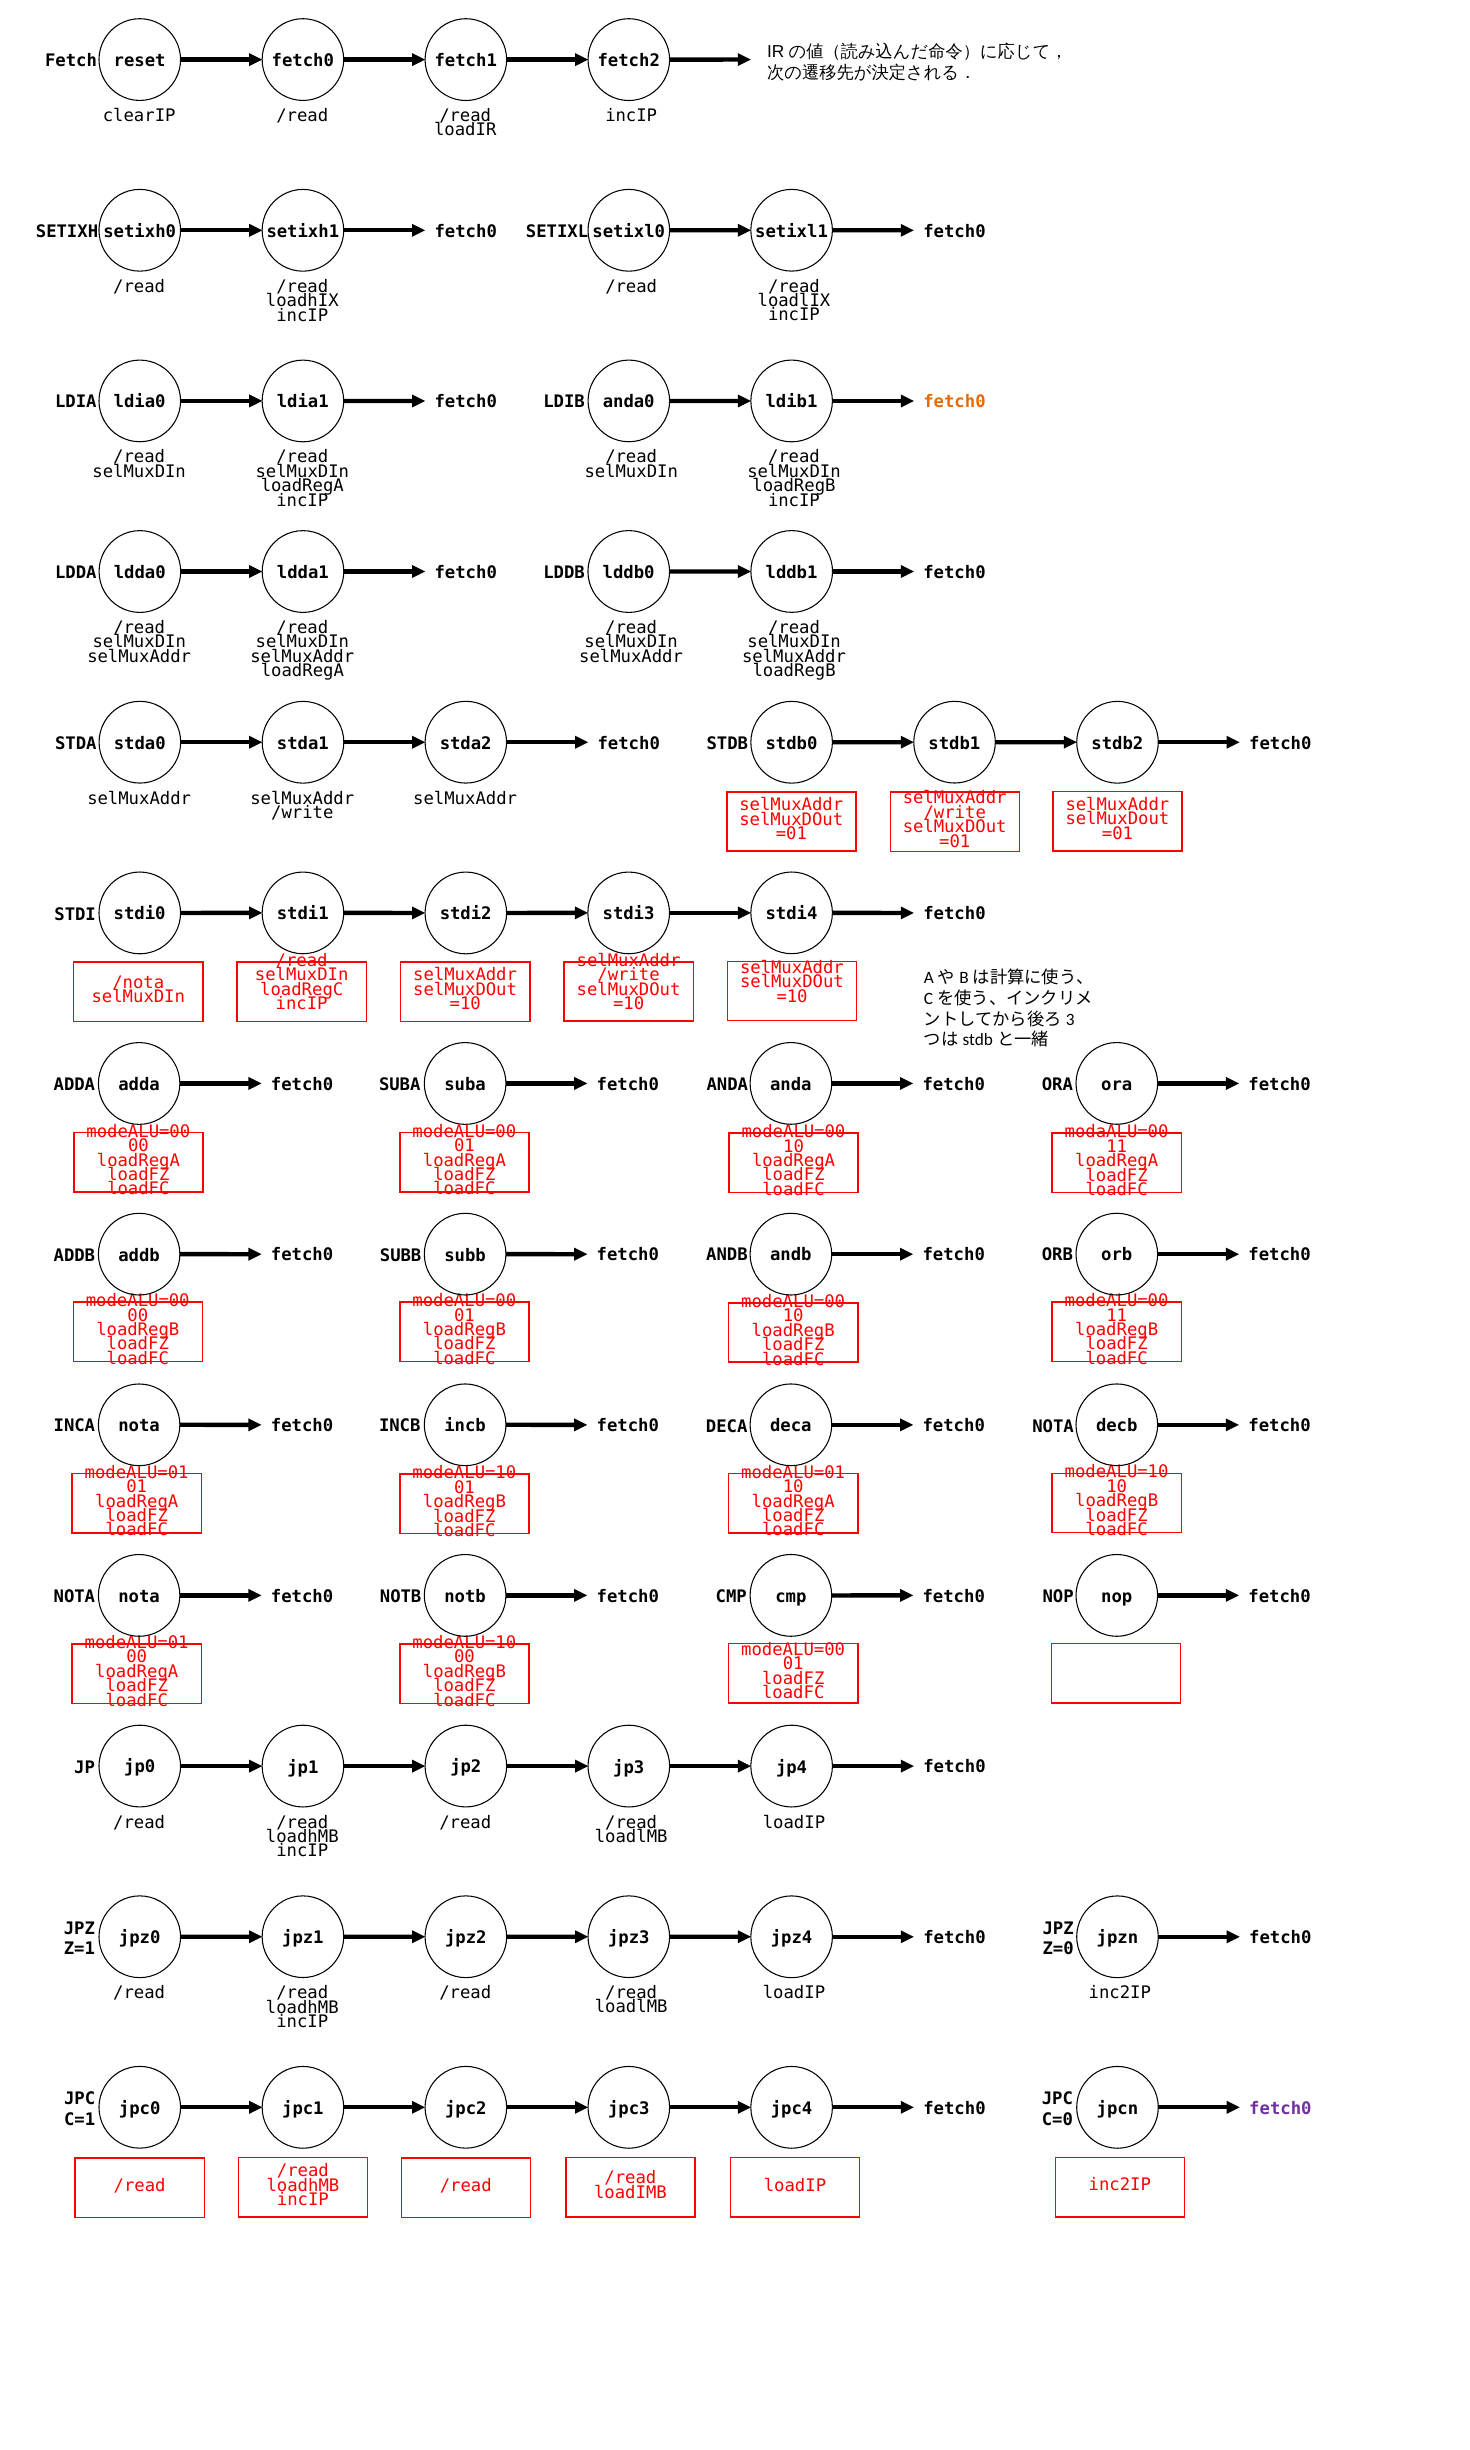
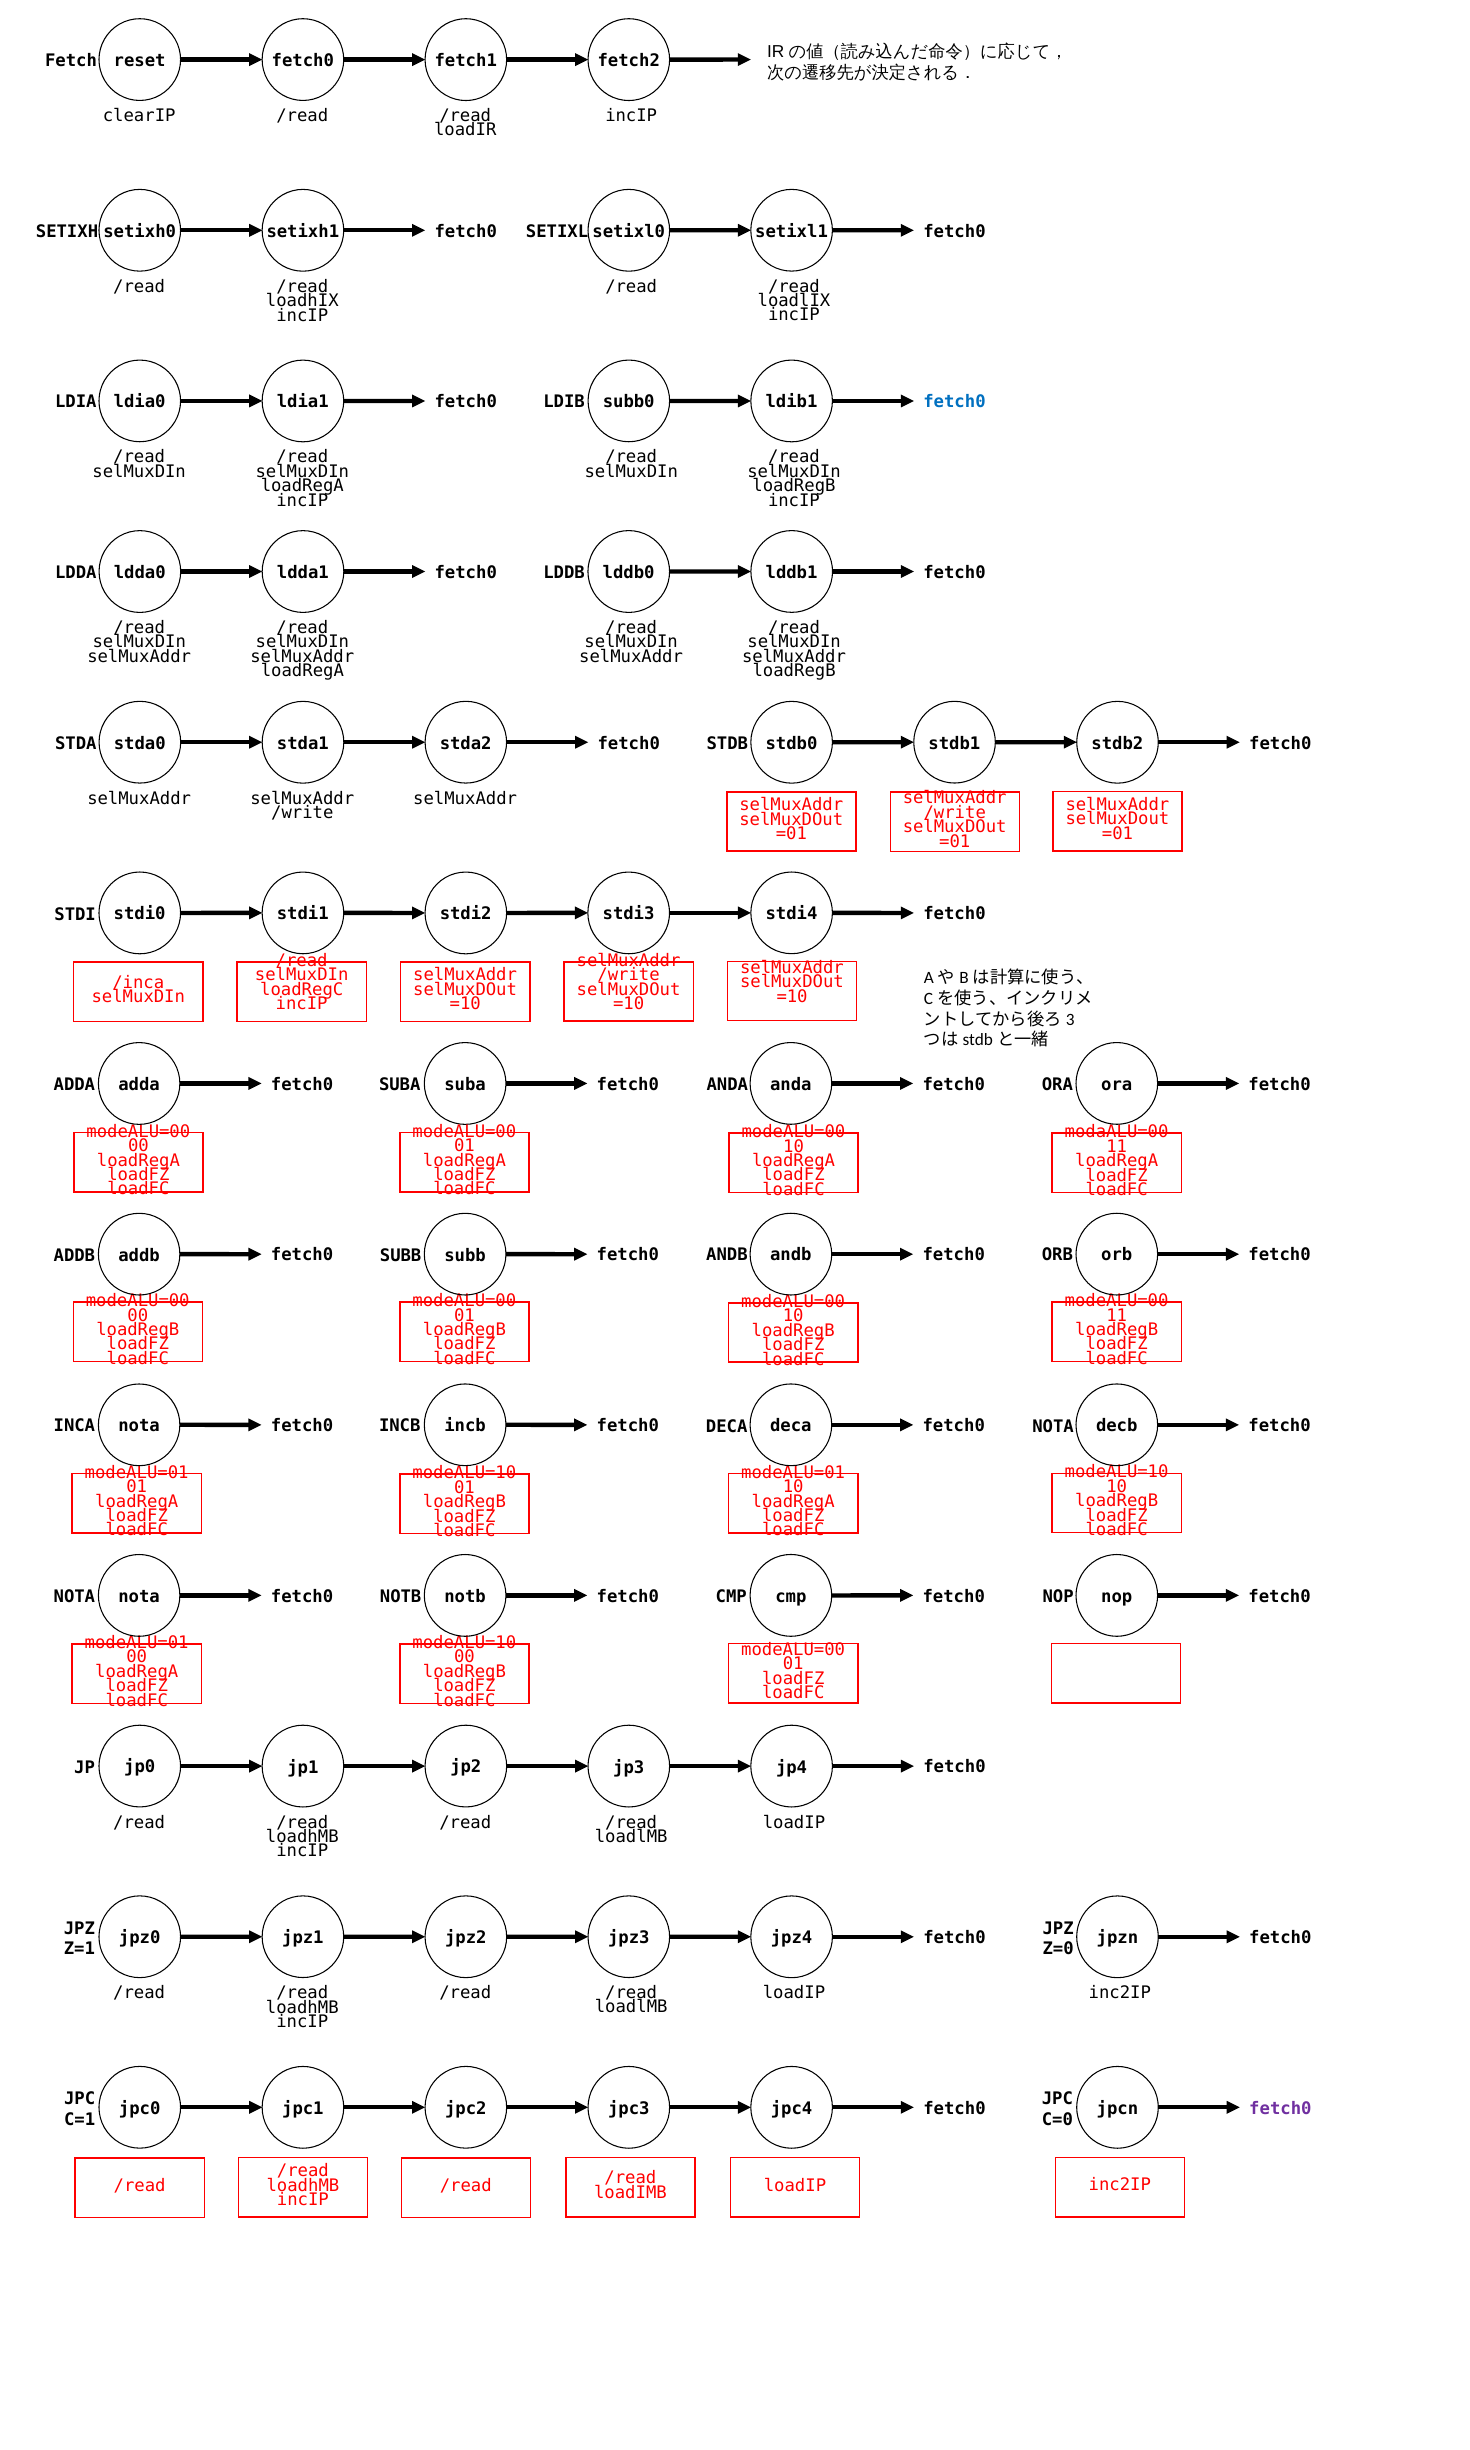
anda0: anda0 -> subb0
fetch0 at (954, 402) colour: orange -> blue
/nota: /nota -> /inca
